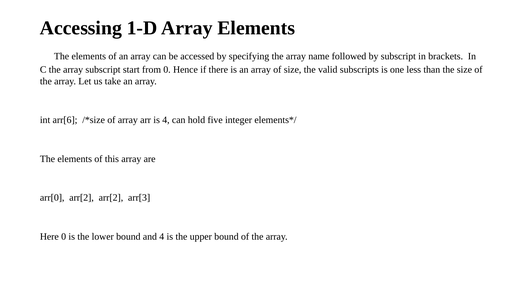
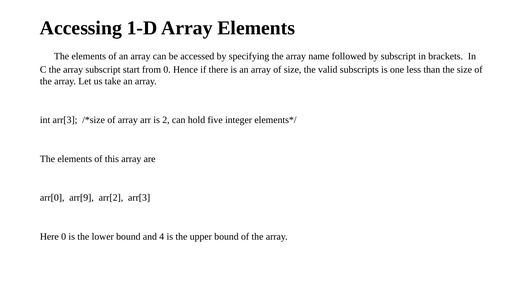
int arr[6: arr[6 -> arr[3
is 4: 4 -> 2
arr[0 arr[2: arr[2 -> arr[9
